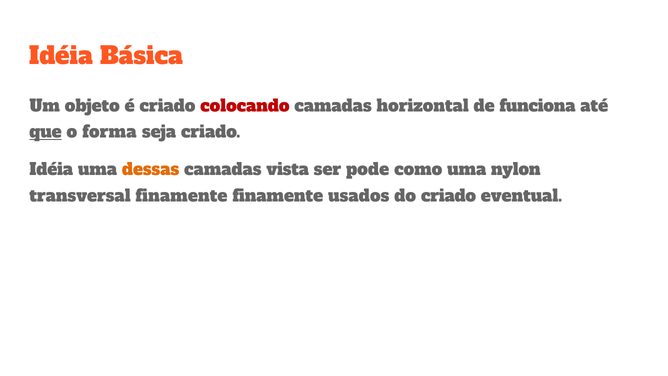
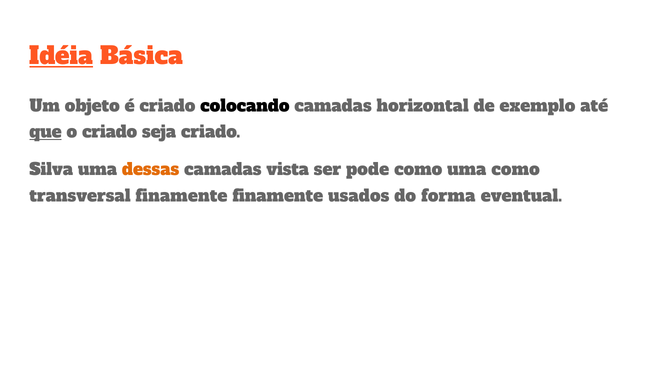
Idéia at (61, 56) underline: none -> present
colocando colour: red -> black
funciona: funciona -> exemplo
o forma: forma -> criado
Idéia at (51, 170): Idéia -> Silva
uma nylon: nylon -> como
do criado: criado -> forma
